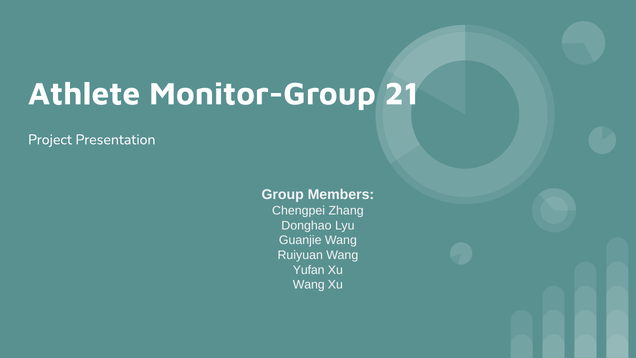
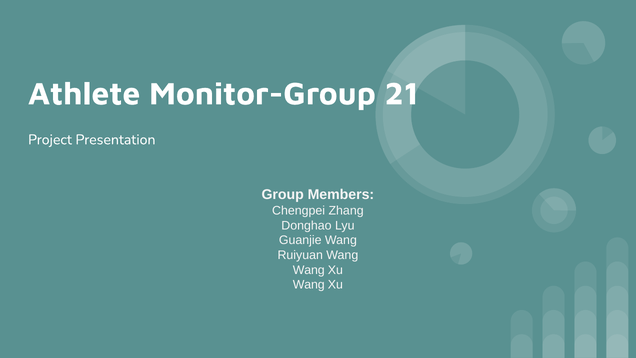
Yufan at (309, 270): Yufan -> Wang
